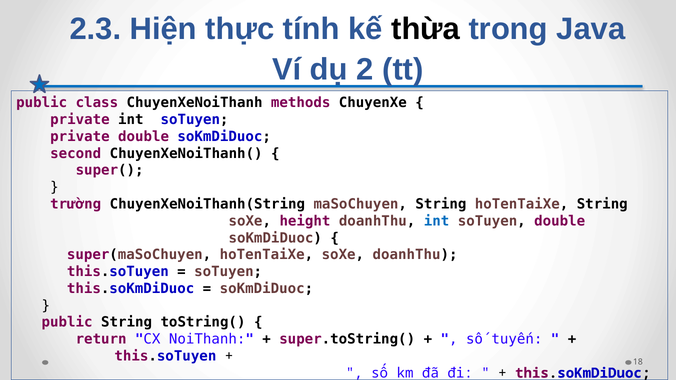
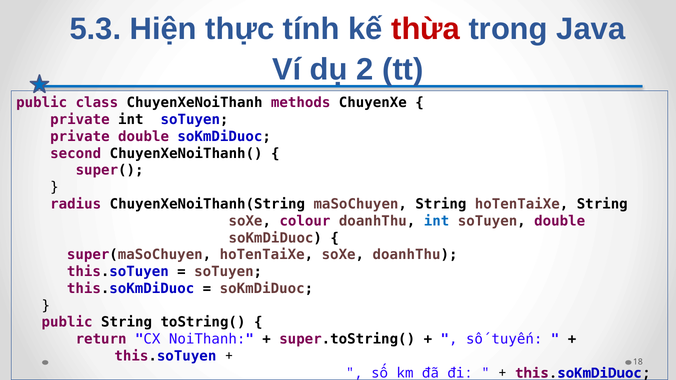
2.3: 2.3 -> 5.3
thừa colour: black -> red
trường: trường -> radius
height: height -> colour
